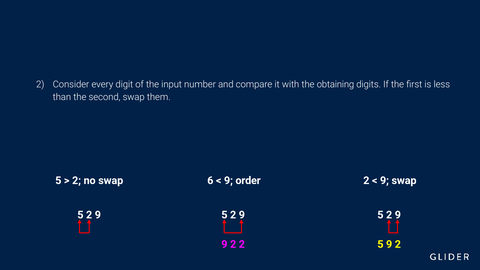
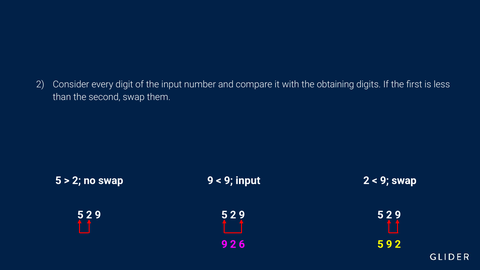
swap 6: 6 -> 9
9 order: order -> input
2 2: 2 -> 6
